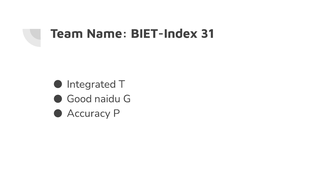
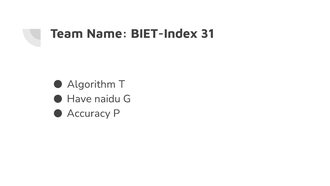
Integrated: Integrated -> Algorithm
Good: Good -> Have
